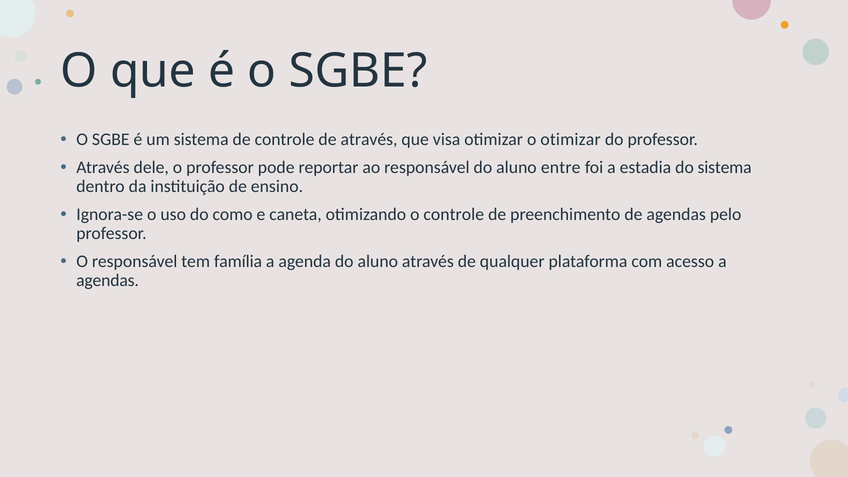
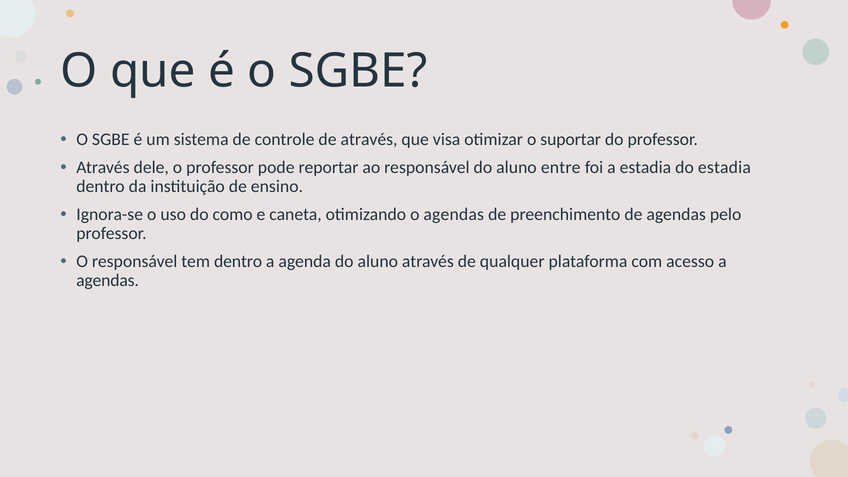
o otimizar: otimizar -> suportar
do sistema: sistema -> estadia
o controle: controle -> agendas
tem família: família -> dentro
